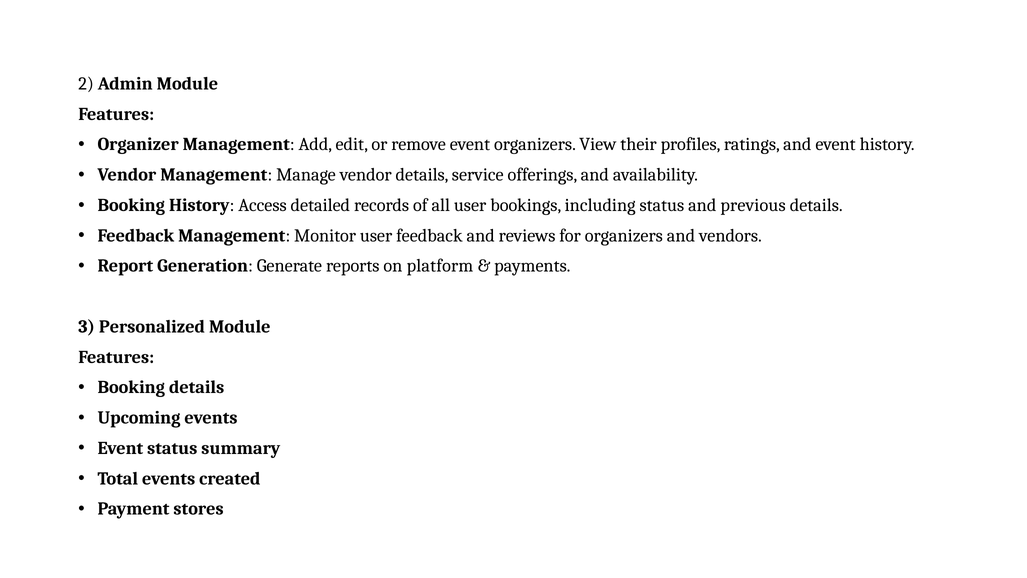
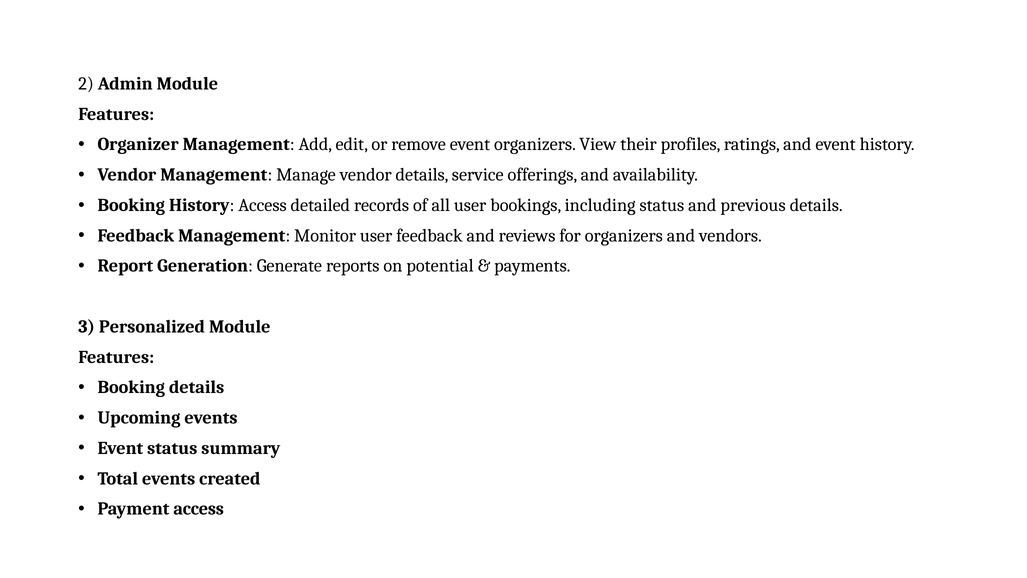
platform: platform -> potential
Payment stores: stores -> access
